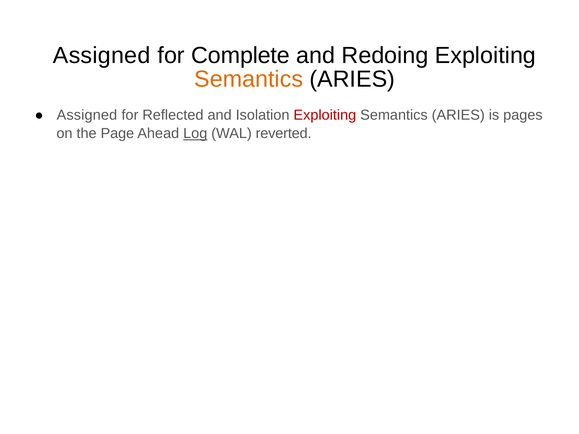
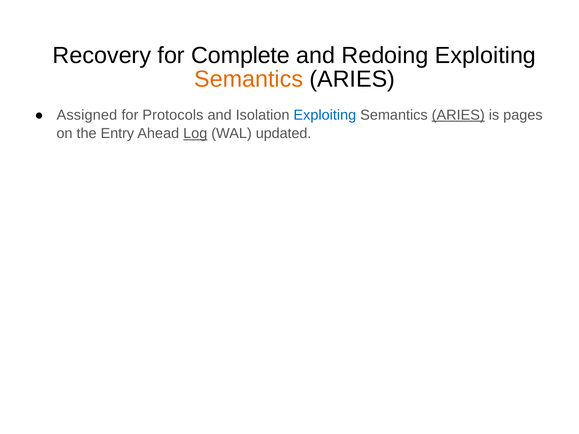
Assigned at (102, 56): Assigned -> Recovery
Reflected: Reflected -> Protocols
Exploiting at (325, 115) colour: red -> blue
ARIES at (458, 115) underline: none -> present
Page: Page -> Entry
reverted: reverted -> updated
